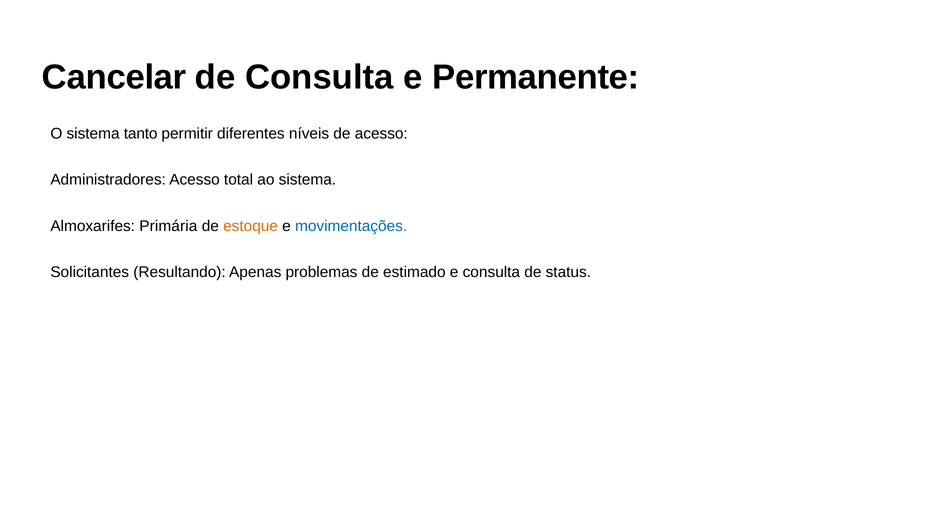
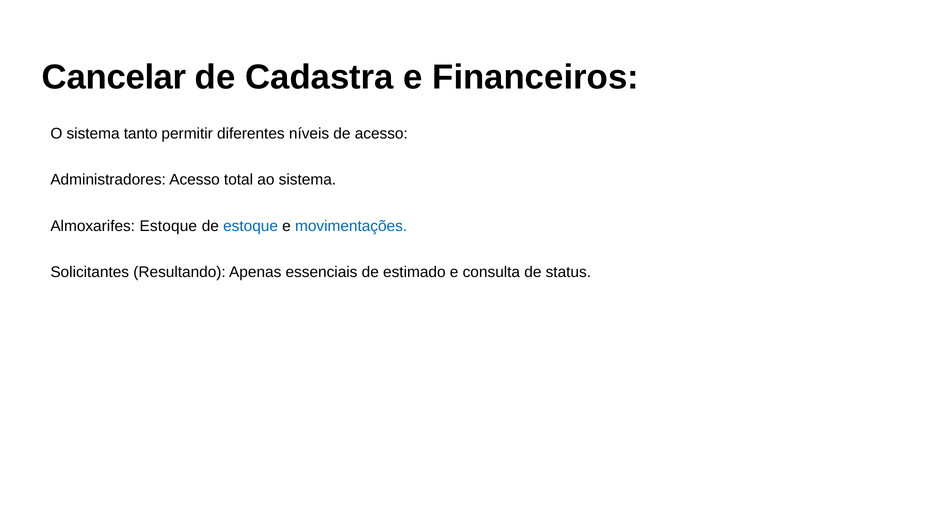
de Consulta: Consulta -> Cadastra
Permanente: Permanente -> Financeiros
Almoxarifes Primária: Primária -> Estoque
estoque at (251, 226) colour: orange -> blue
problemas: problemas -> essenciais
